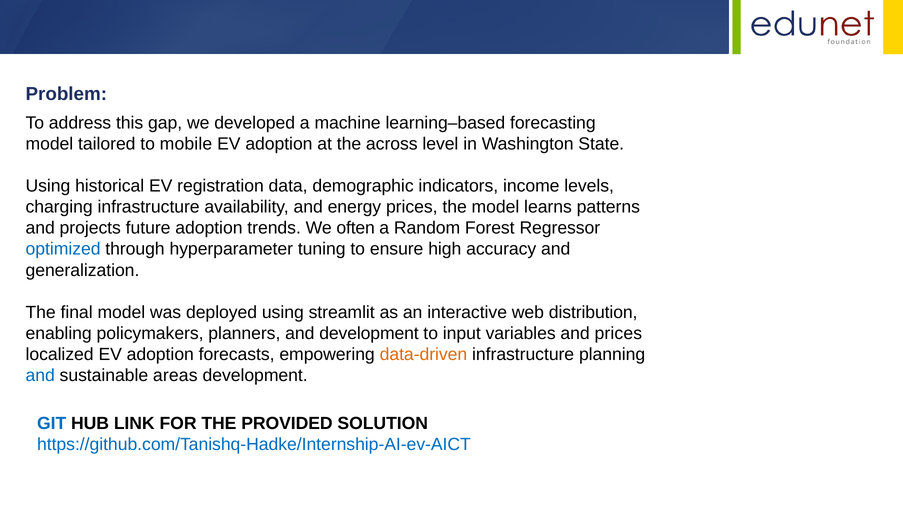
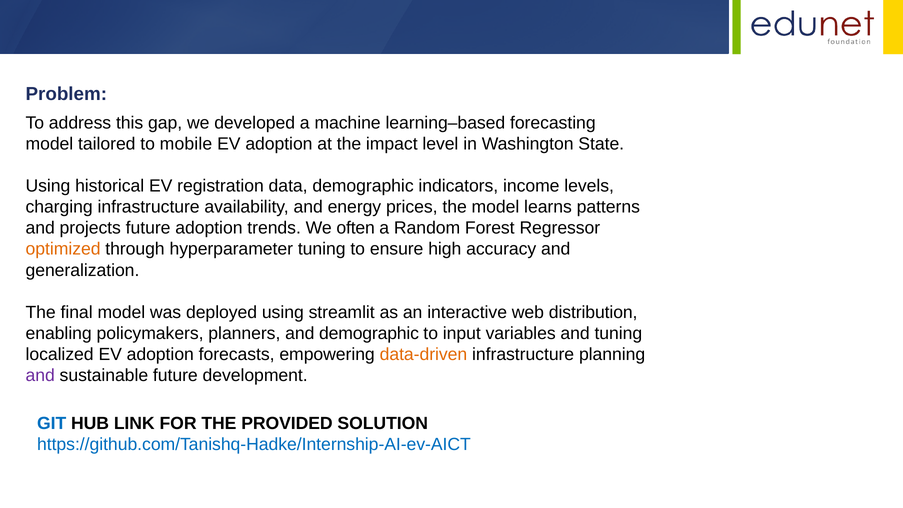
across: across -> impact
optimized colour: blue -> orange
and development: development -> demographic
and prices: prices -> tuning
and at (40, 376) colour: blue -> purple
sustainable areas: areas -> future
